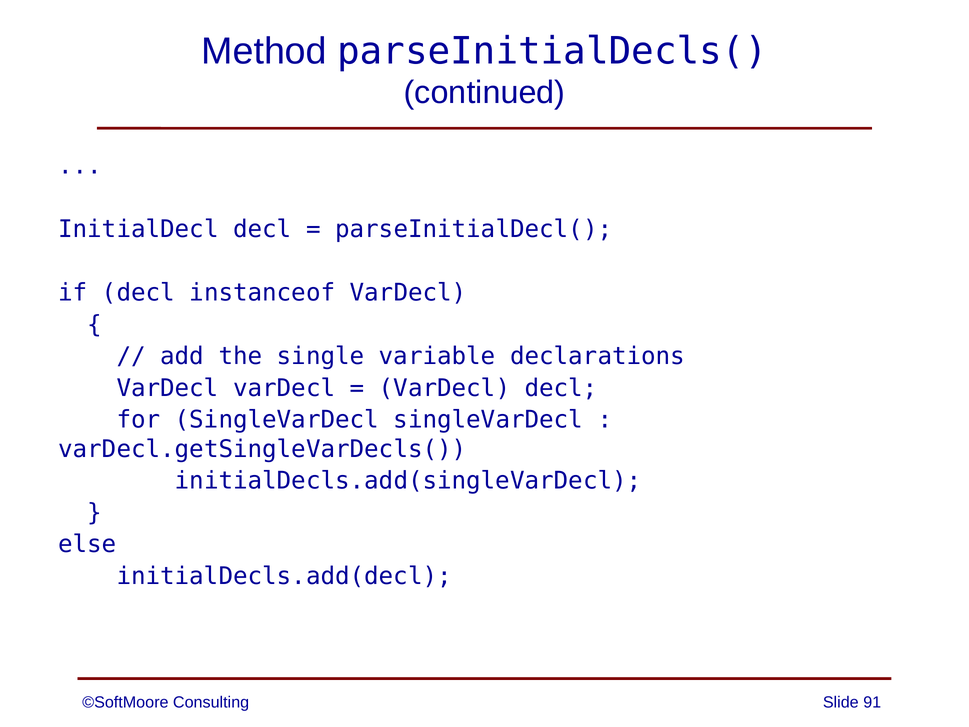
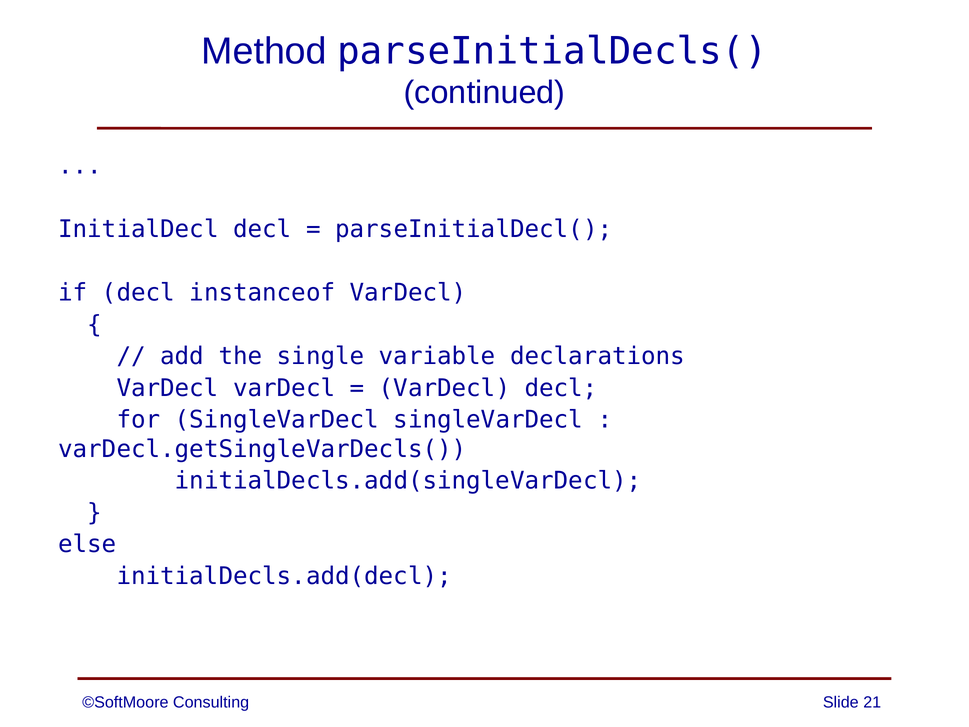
91: 91 -> 21
